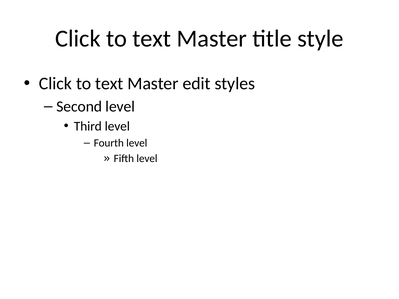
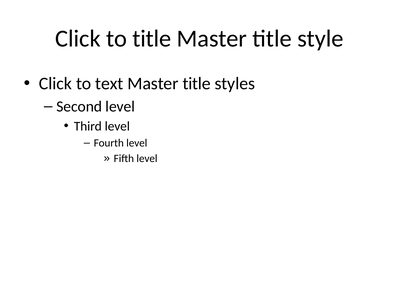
text at (152, 39): text -> title
edit at (197, 84): edit -> title
